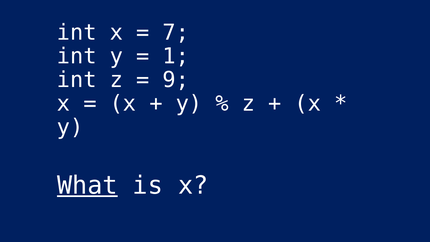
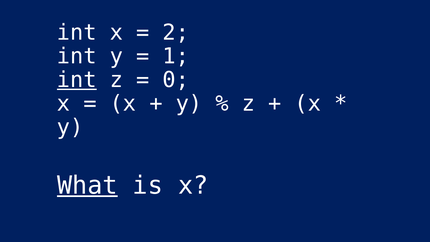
7: 7 -> 2
int at (77, 80) underline: none -> present
9: 9 -> 0
